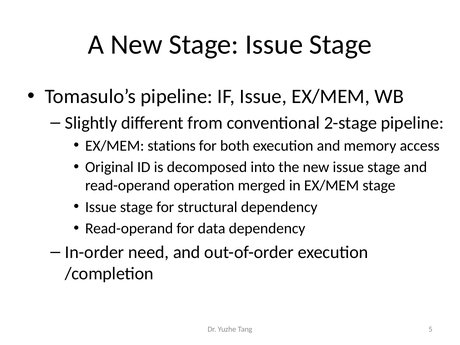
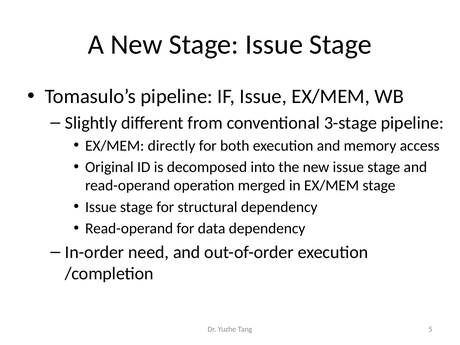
2-stage: 2-stage -> 3-stage
stations: stations -> directly
